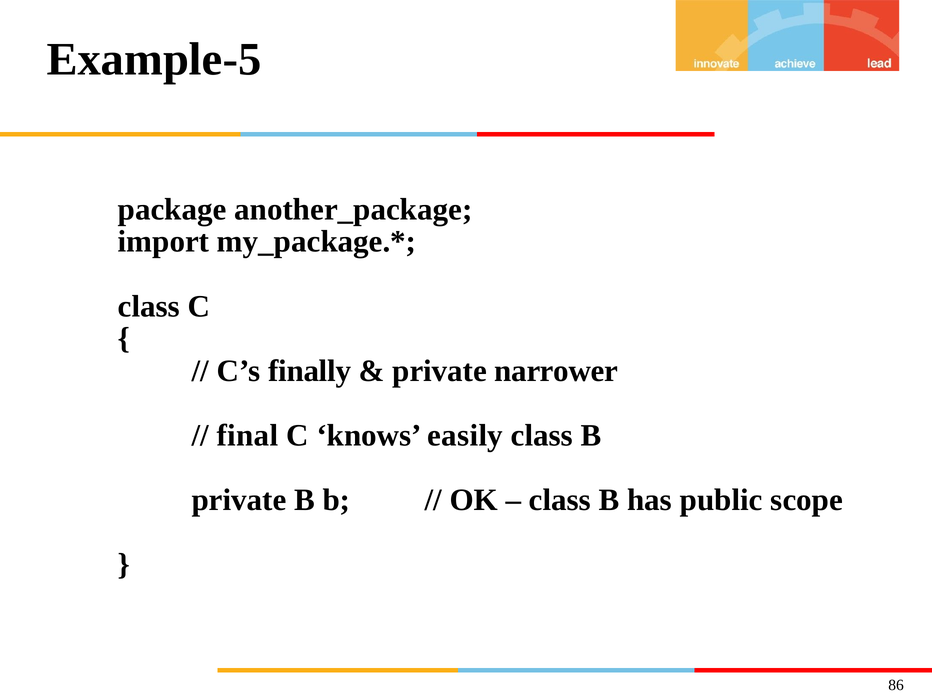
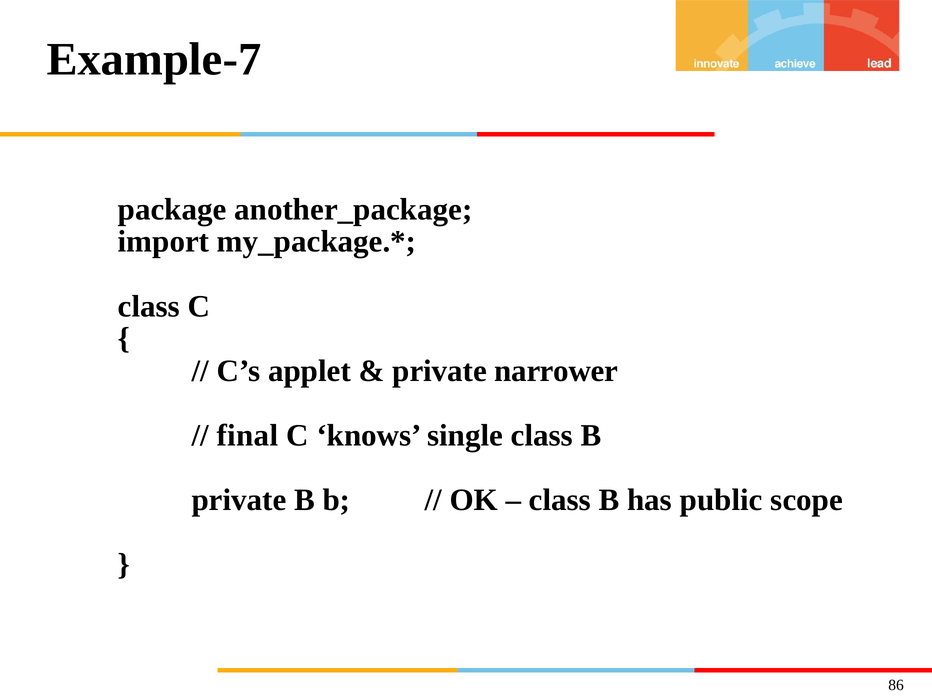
Example-5: Example-5 -> Example-7
finally: finally -> applet
easily: easily -> single
